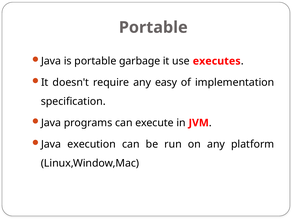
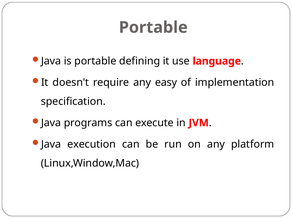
garbage: garbage -> defining
executes: executes -> language
